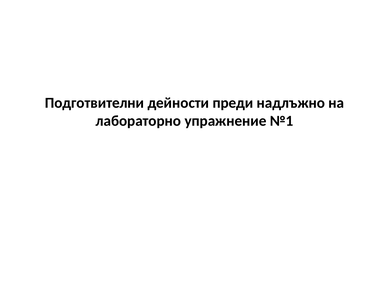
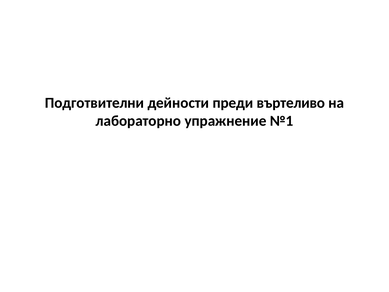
надлъжно: надлъжно -> въртеливо
